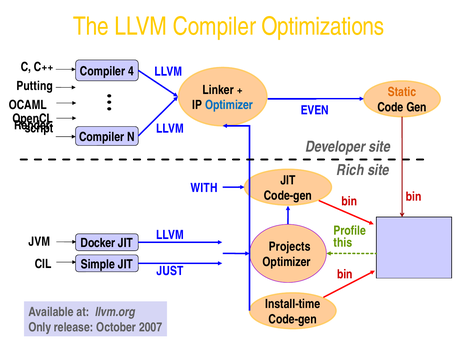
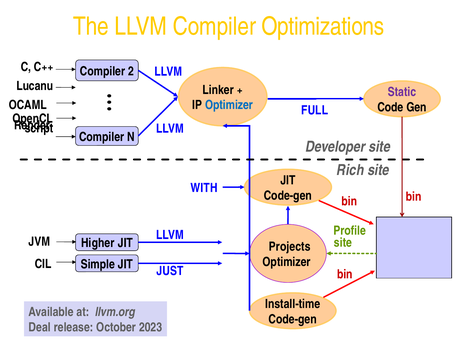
4: 4 -> 2
Putting: Putting -> Lucanu
Static colour: orange -> purple
EVEN: EVEN -> FULL
this at (343, 243): this -> site
Docker: Docker -> Higher
Only: Only -> Deal
2007: 2007 -> 2023
